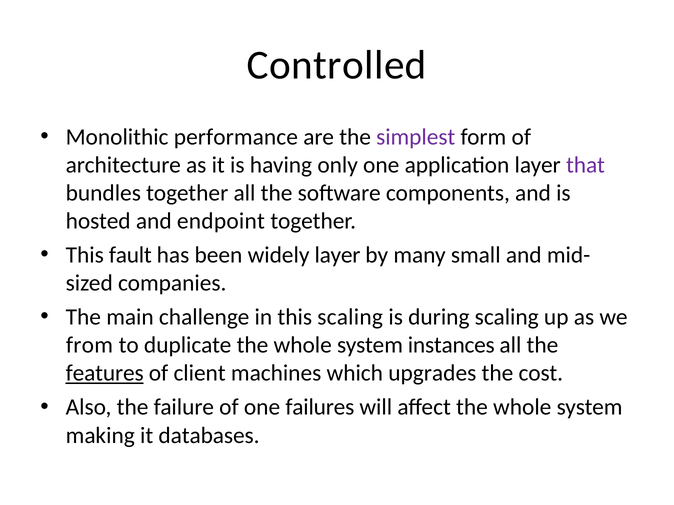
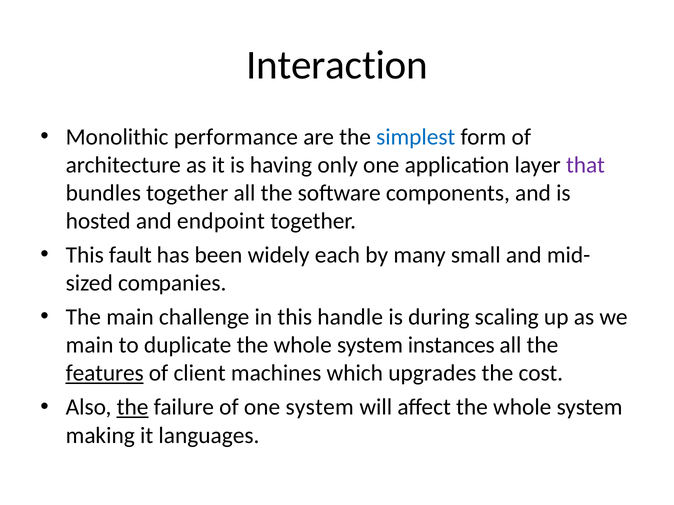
Controlled: Controlled -> Interaction
simplest colour: purple -> blue
widely layer: layer -> each
this scaling: scaling -> handle
from at (89, 346): from -> main
the at (133, 408) underline: none -> present
one failures: failures -> system
databases: databases -> languages
